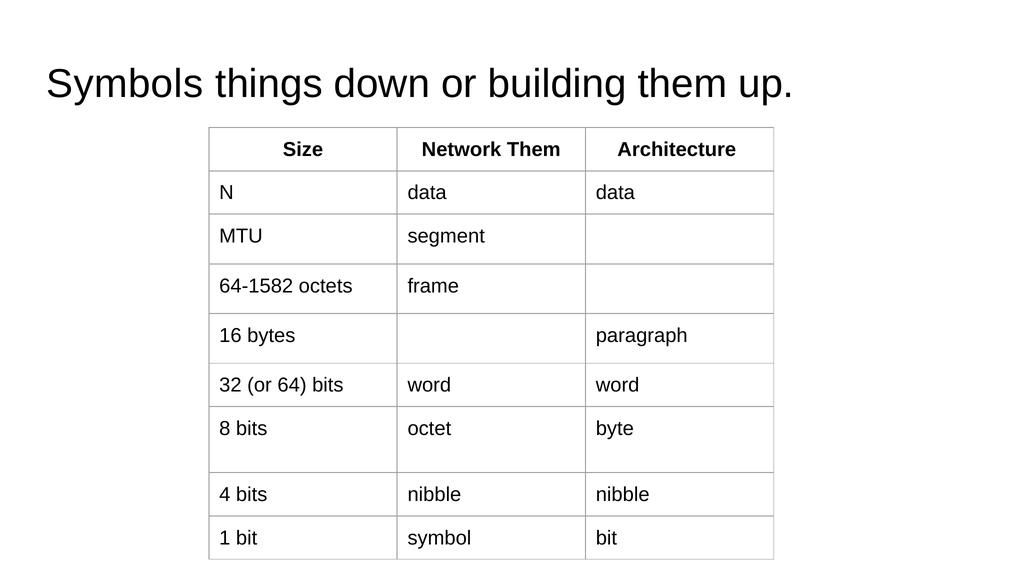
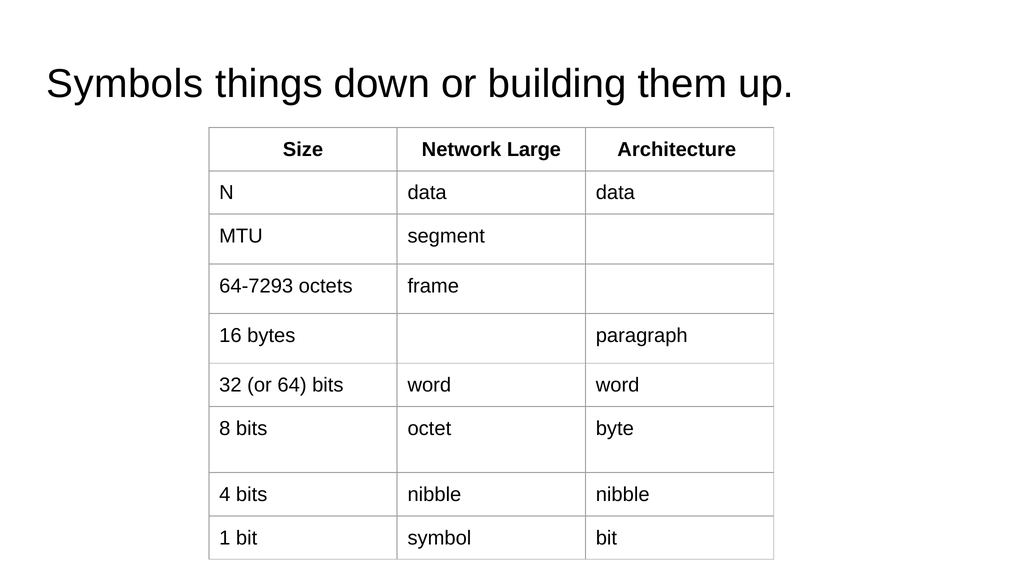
Network Them: Them -> Large
64-1582: 64-1582 -> 64-7293
